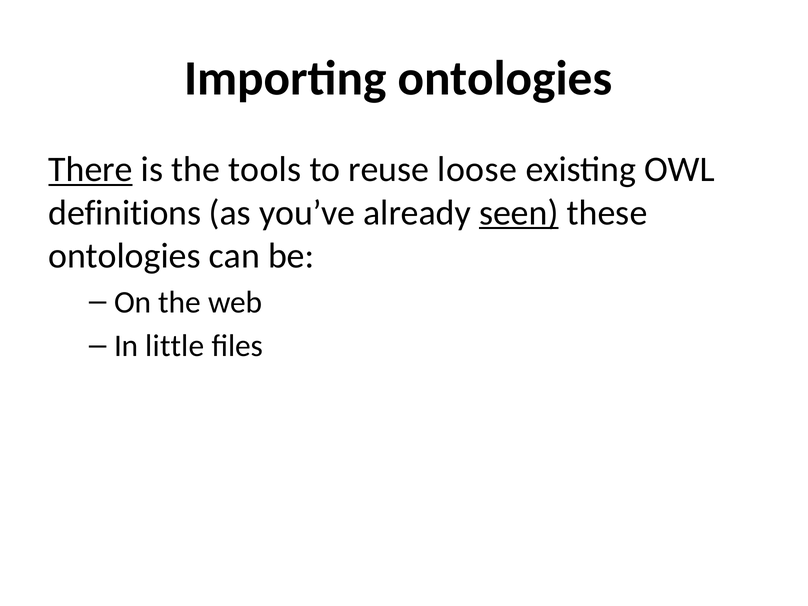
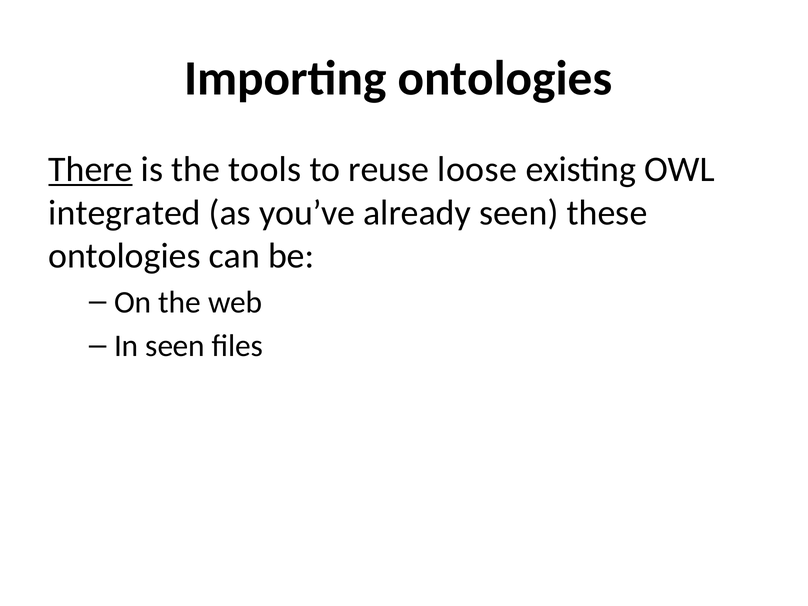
definitions: definitions -> integrated
seen at (519, 213) underline: present -> none
In little: little -> seen
